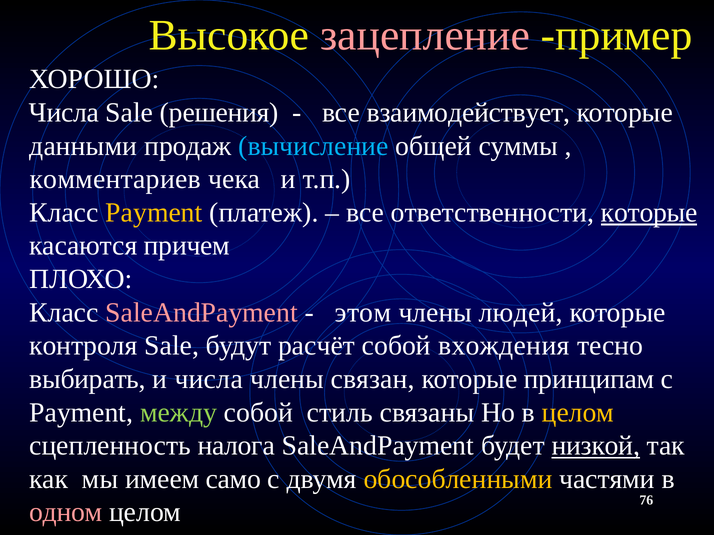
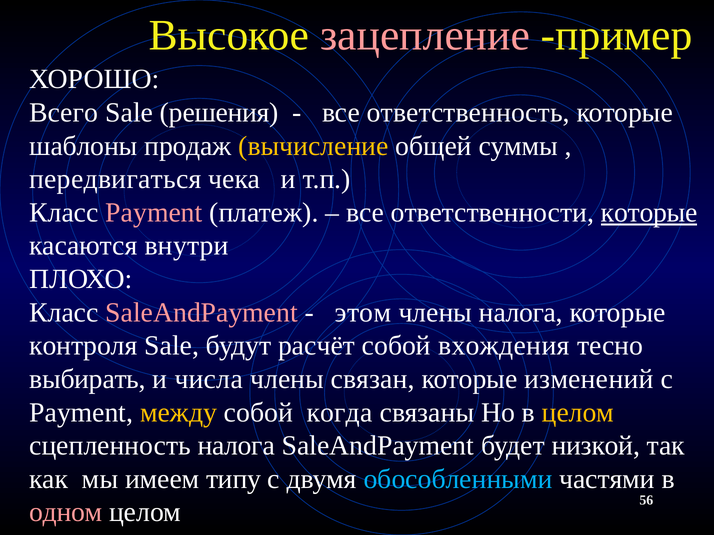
Числа at (64, 113): Числа -> Всего
взаимодействует: взаимодействует -> ответственность
данными: данными -> шаблоны
вычисление colour: light blue -> yellow
комментариев: комментариев -> передвигаться
Payment at (154, 213) colour: yellow -> pink
причем: причем -> внутри
члены людей: людей -> налога
принципам: принципам -> изменений
между colour: light green -> yellow
стиль: стиль -> когда
низкой underline: present -> none
само: само -> типу
обособленными colour: yellow -> light blue
76: 76 -> 56
